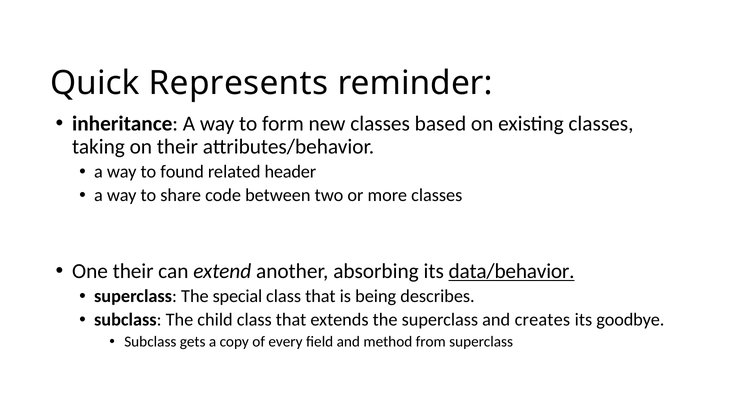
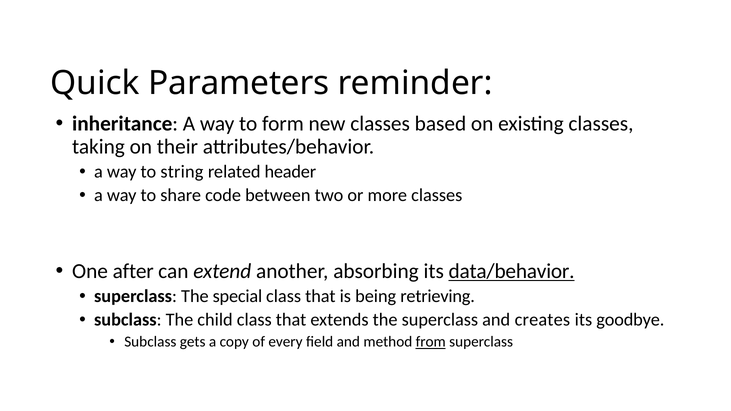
Represents: Represents -> Parameters
found: found -> string
One their: their -> after
describes: describes -> retrieving
from underline: none -> present
